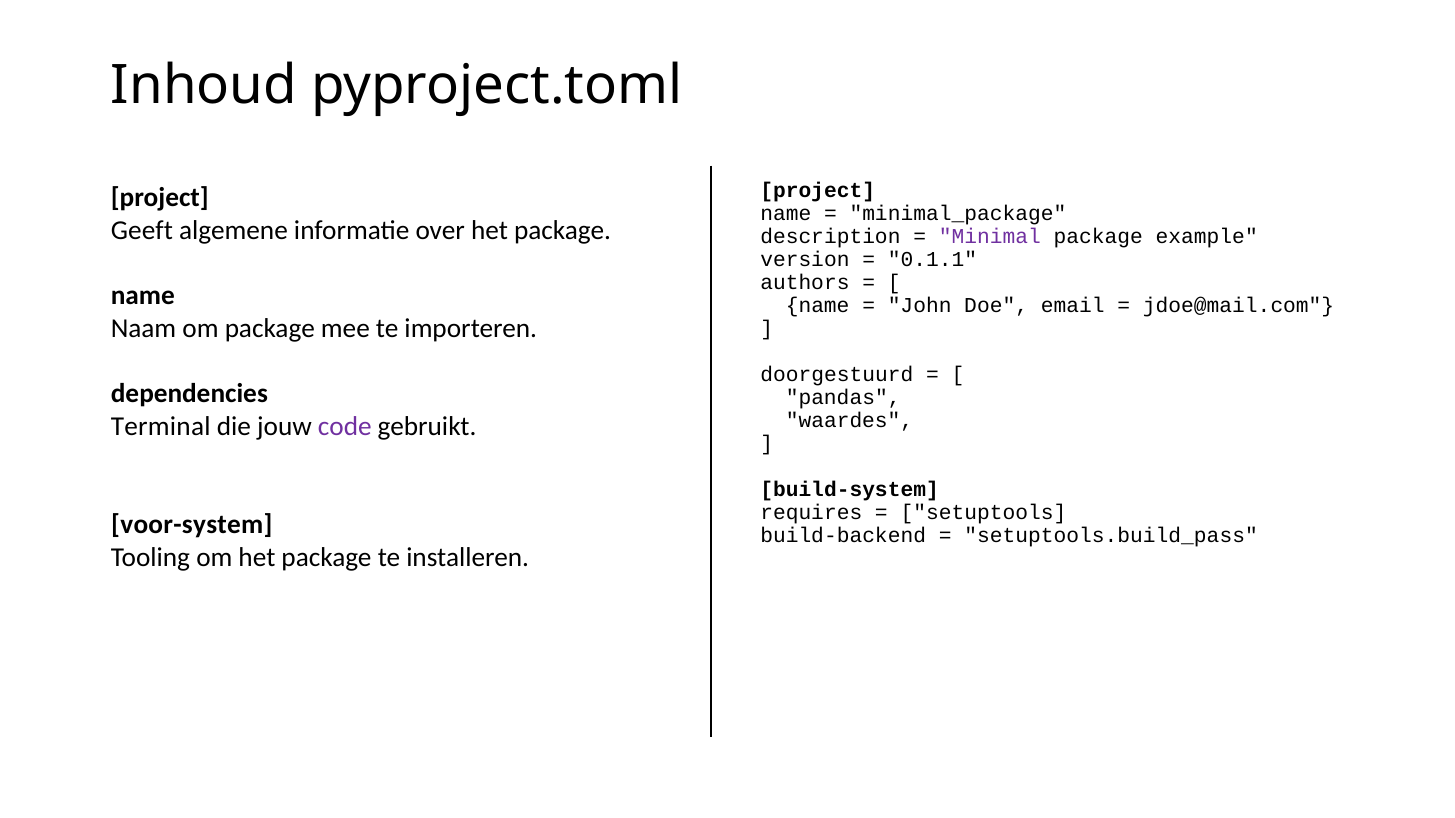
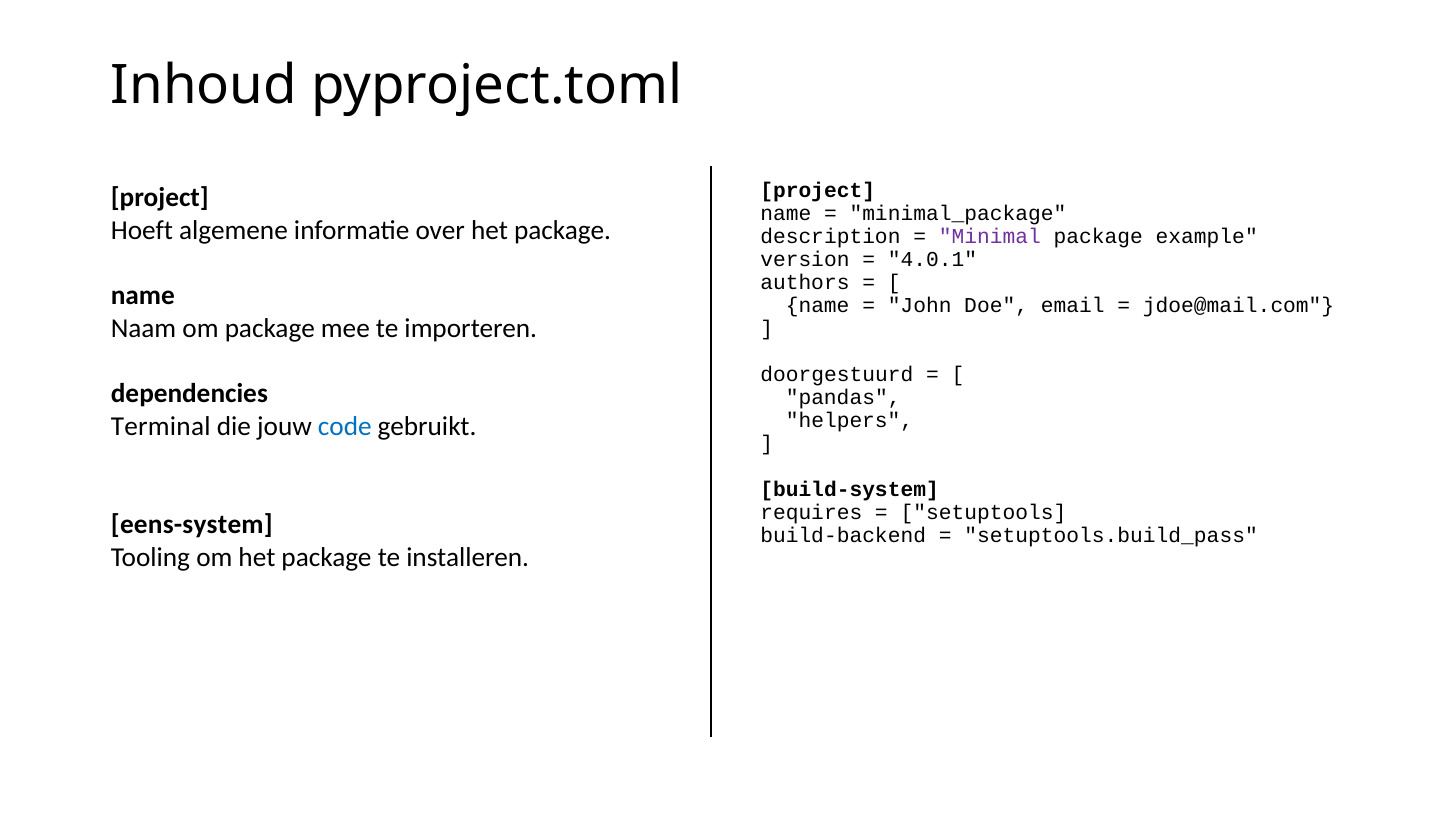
Geeft: Geeft -> Hoeft
0.1.1: 0.1.1 -> 4.0.1
waardes: waardes -> helpers
code colour: purple -> blue
voor-system: voor-system -> eens-system
